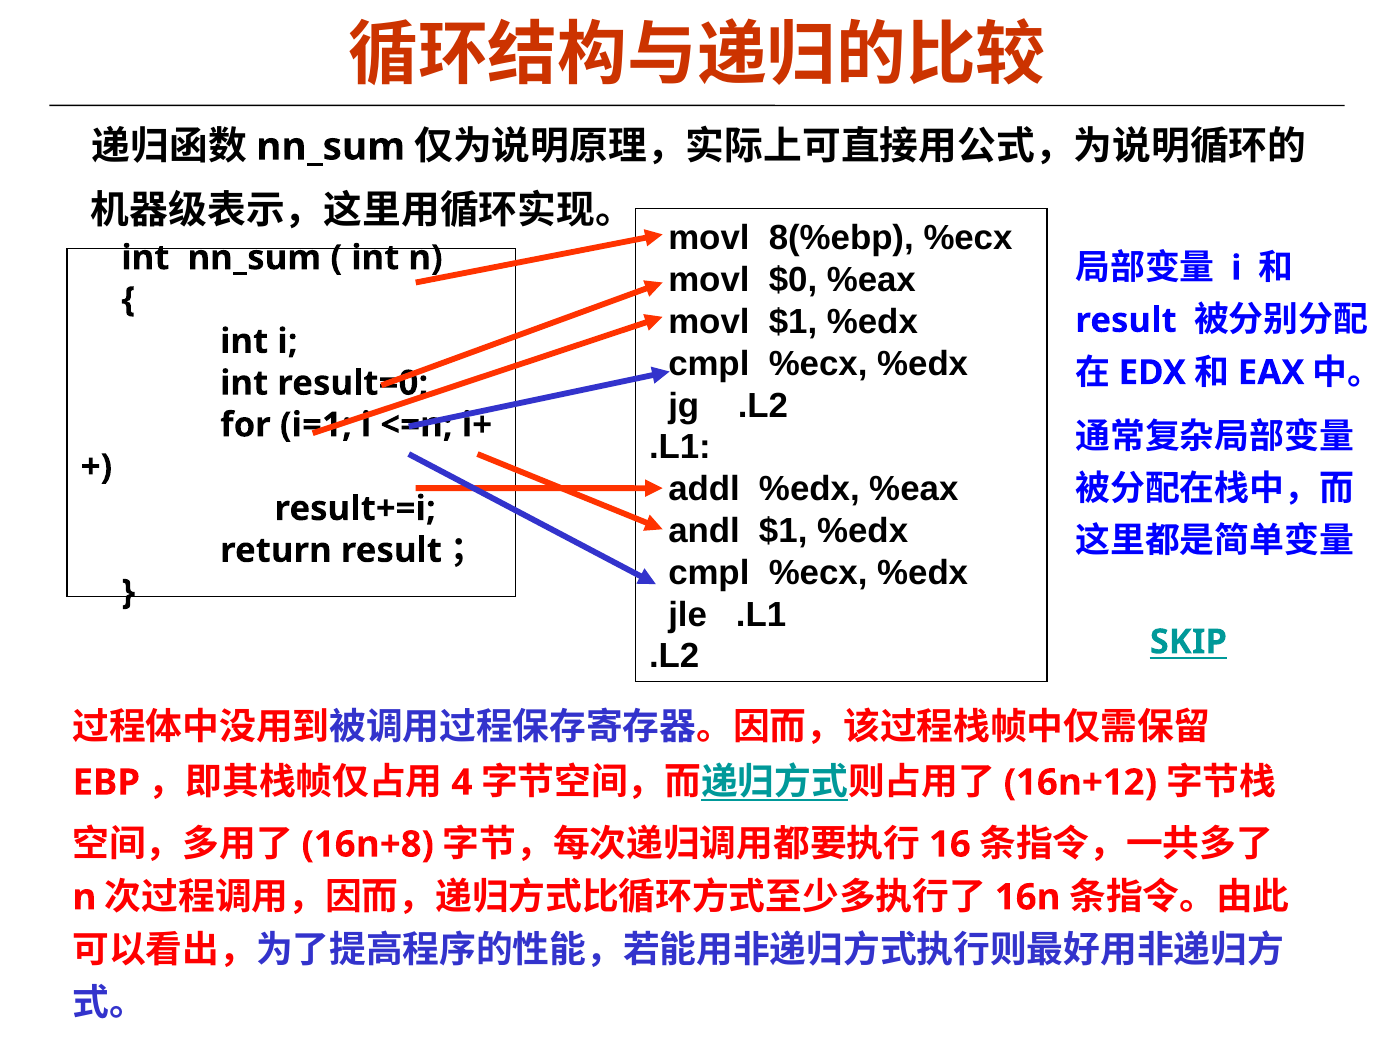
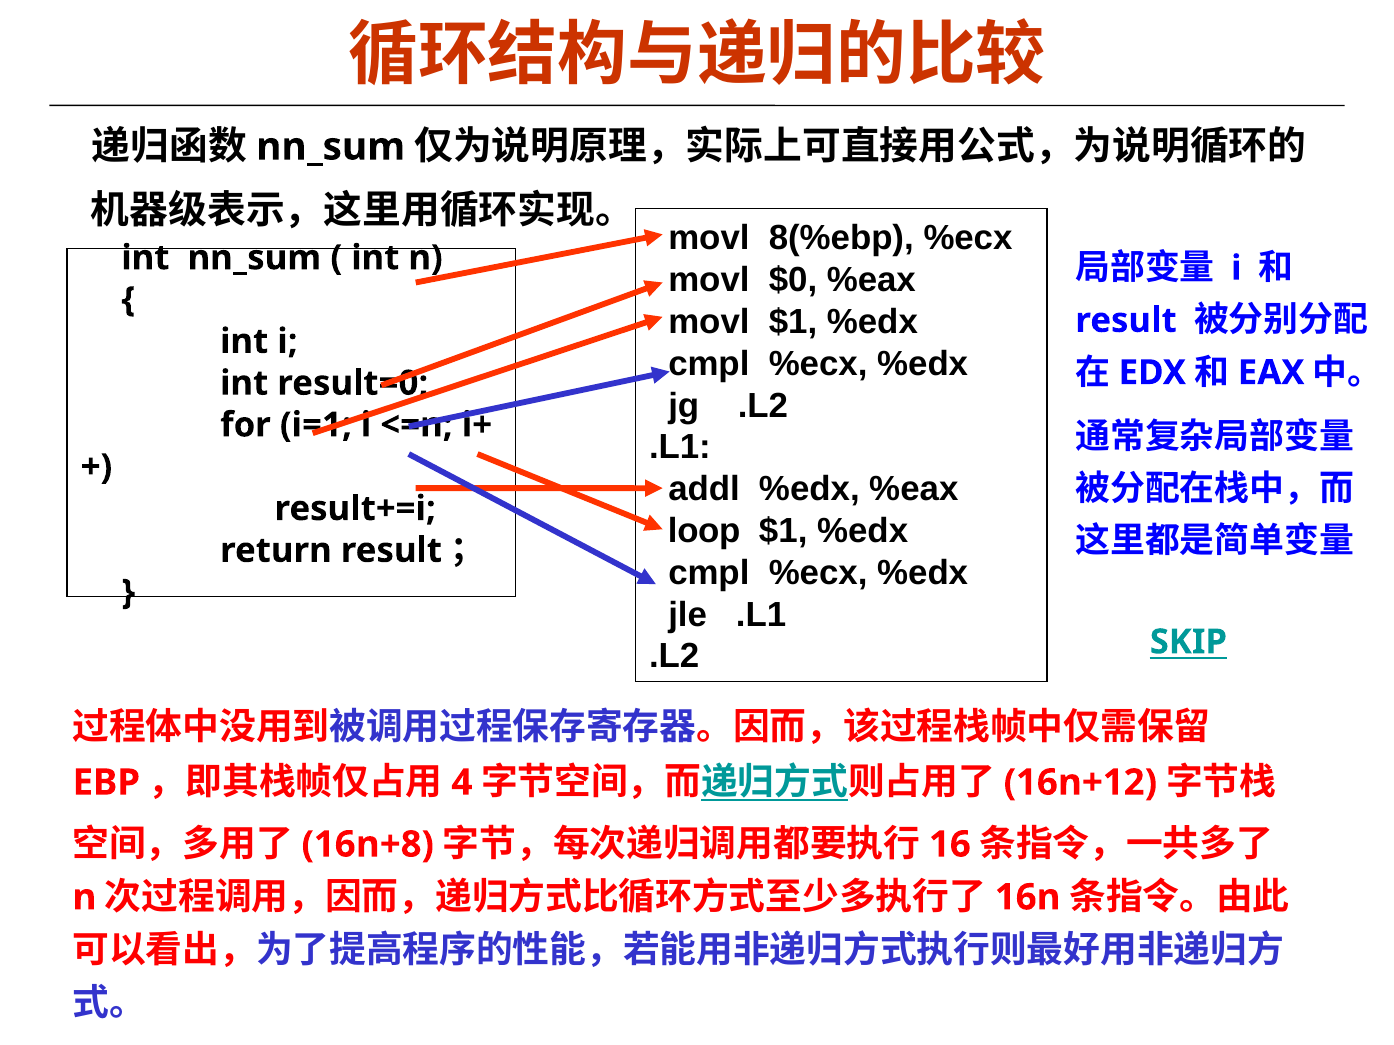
andl: andl -> loop
